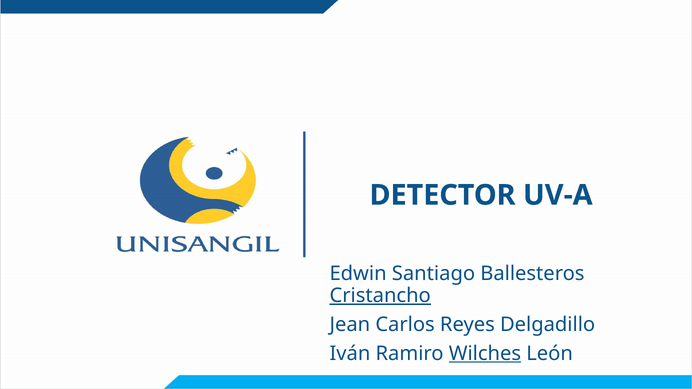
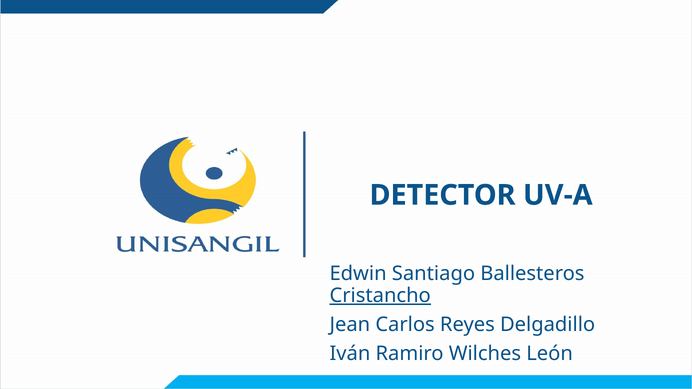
Wilches underline: present -> none
